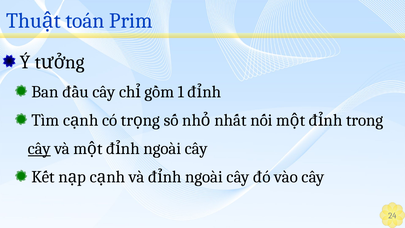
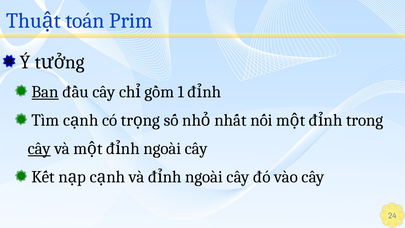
Ban underline: none -> present
